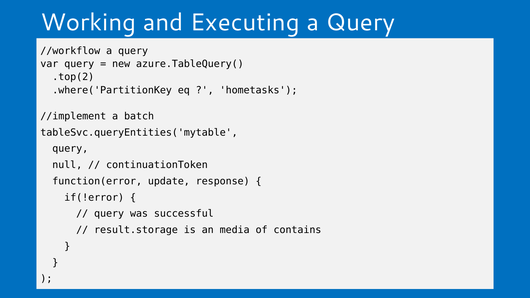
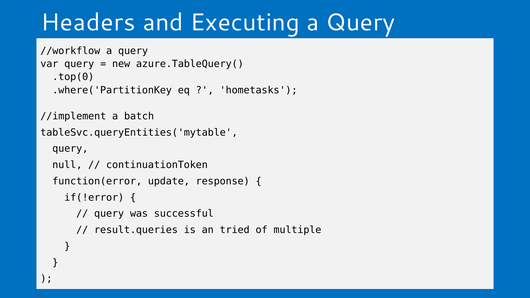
Working: Working -> Headers
.top(2: .top(2 -> .top(0
result.storage: result.storage -> result.queries
media: media -> tried
contains: contains -> multiple
